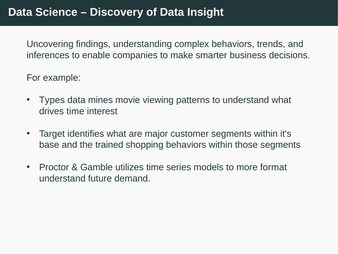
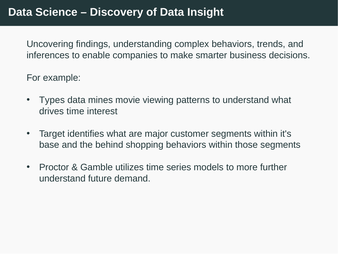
trained: trained -> behind
format: format -> further
